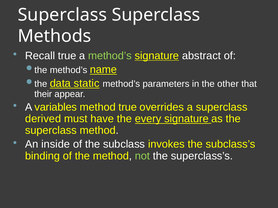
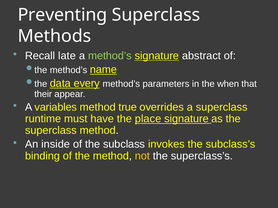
Superclass at (62, 15): Superclass -> Preventing
Recall true: true -> late
static: static -> every
other: other -> when
derived: derived -> runtime
every: every -> place
not colour: light green -> yellow
